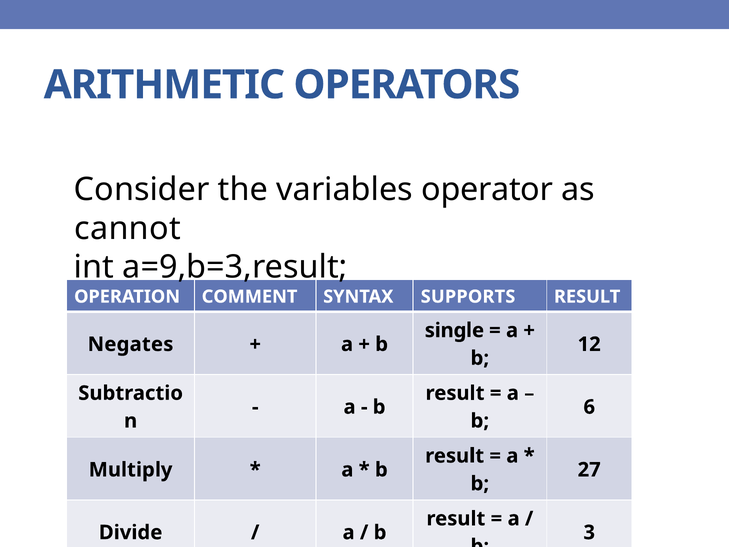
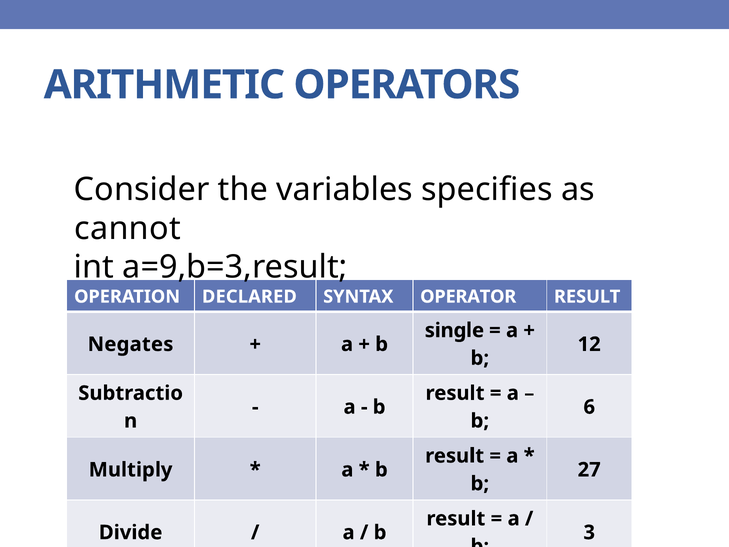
operator: operator -> specifies
COMMENT: COMMENT -> DECLARED
SUPPORTS: SUPPORTS -> OPERATOR
